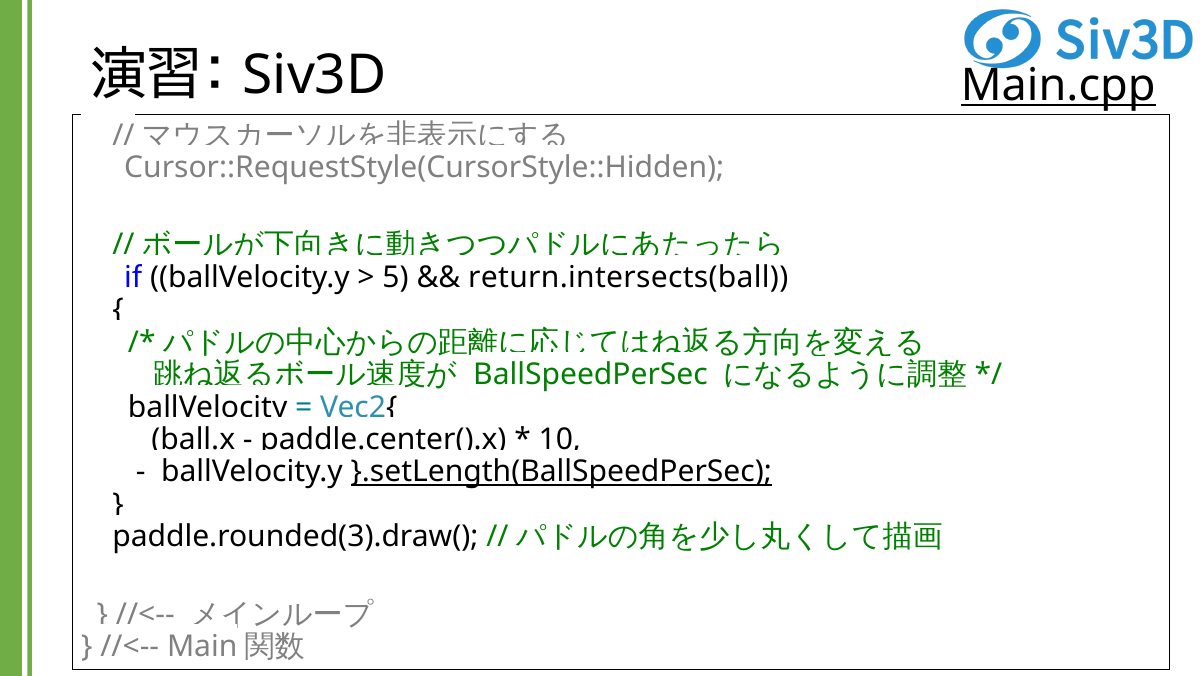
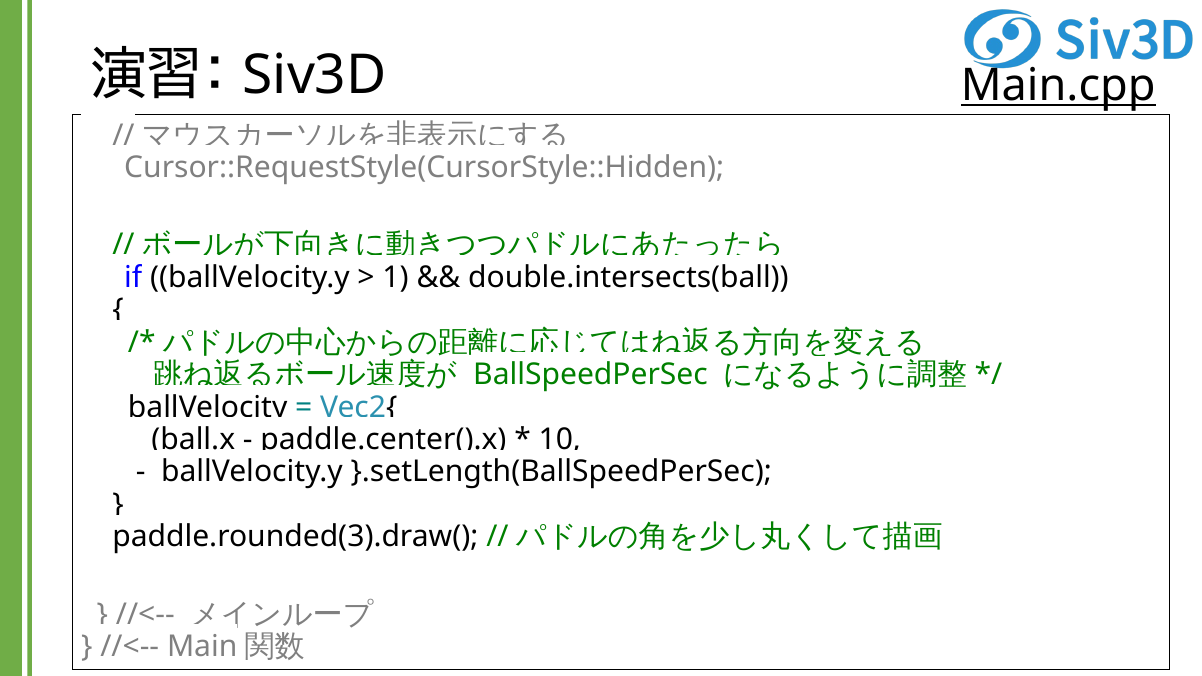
5: 5 -> 1
return.intersects(ball: return.intersects(ball -> double.intersects(ball
}.setLength(BallSpeedPerSec underline: present -> none
